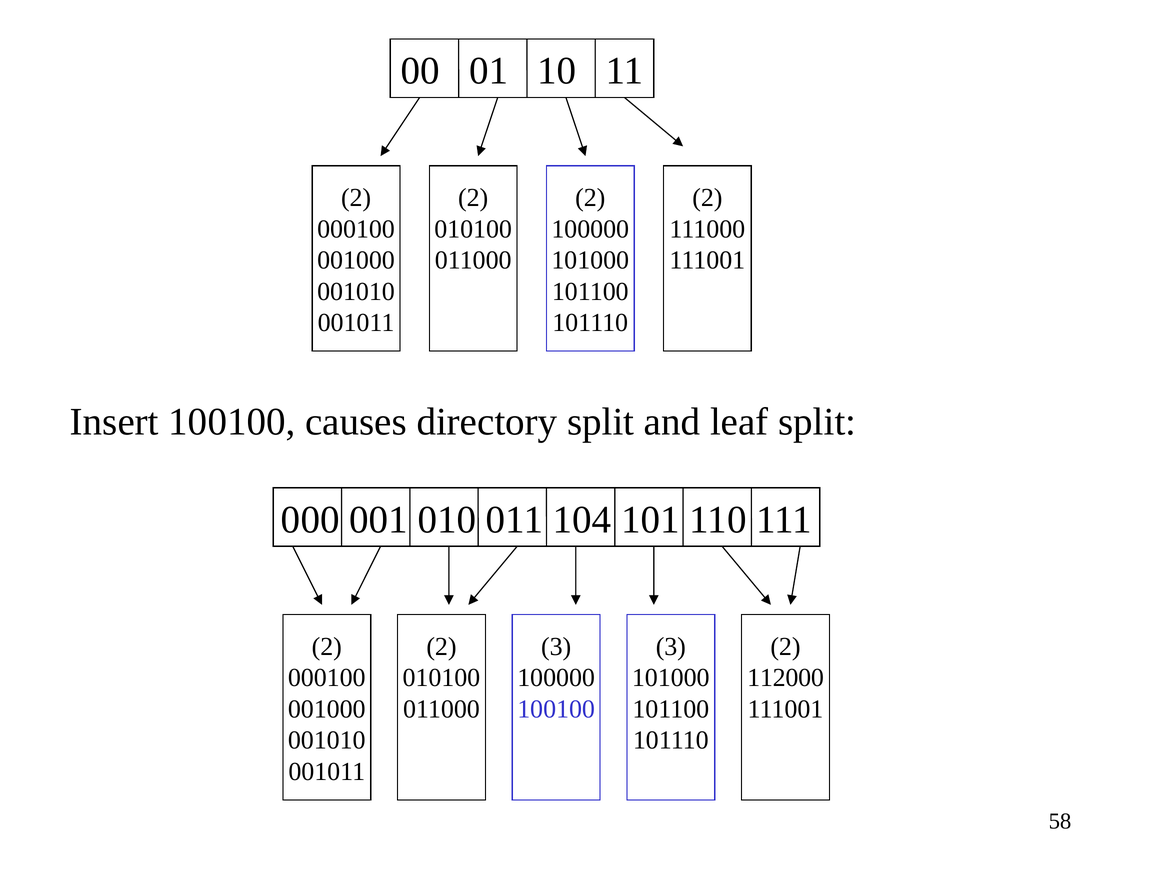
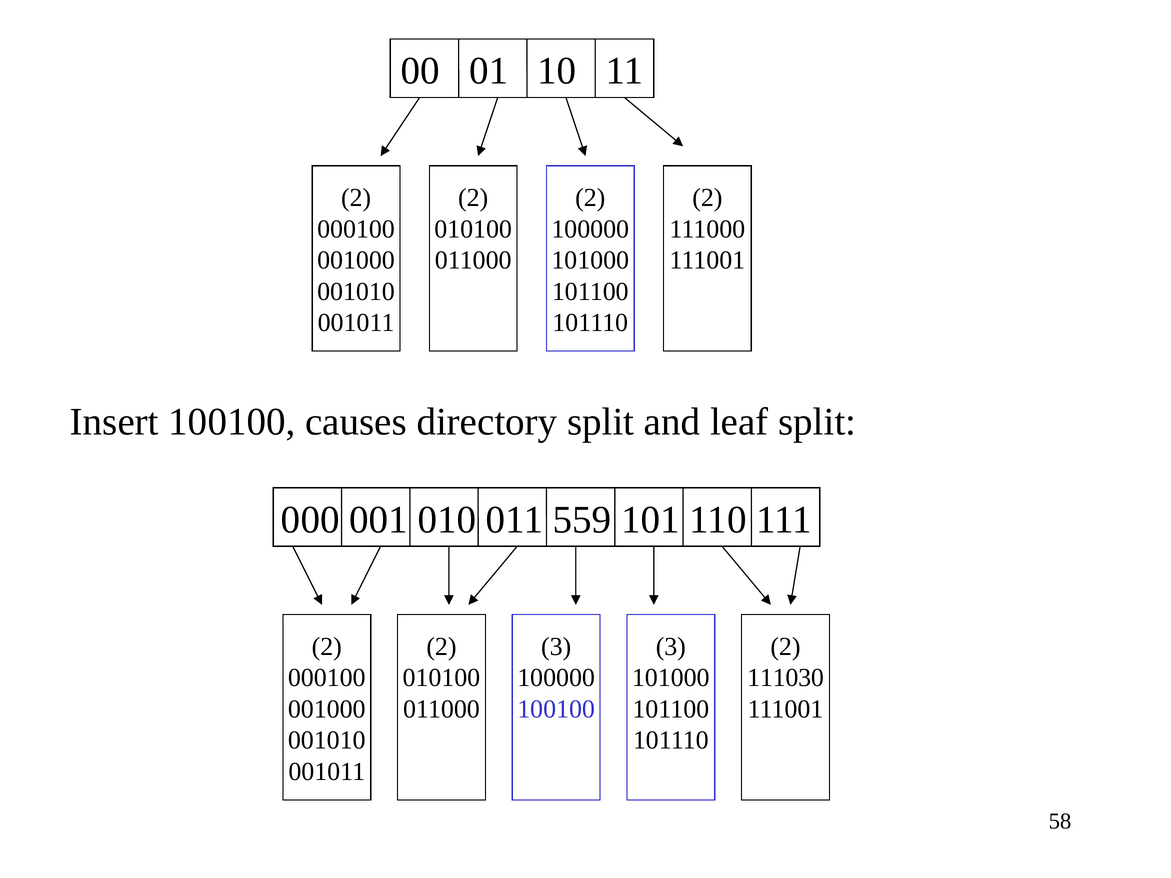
104: 104 -> 559
112000: 112000 -> 111030
